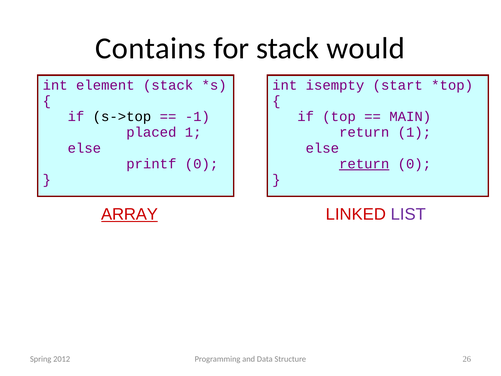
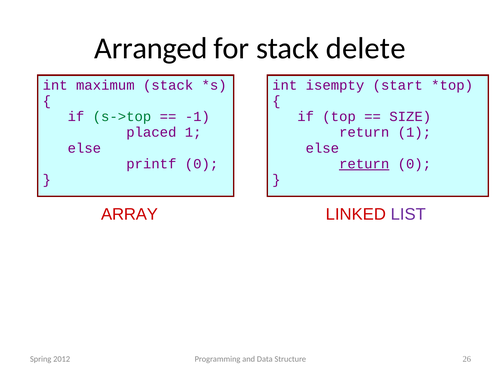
Contains: Contains -> Arranged
would: would -> delete
element: element -> maximum
s->top colour: black -> green
MAIN: MAIN -> SIZE
ARRAY underline: present -> none
